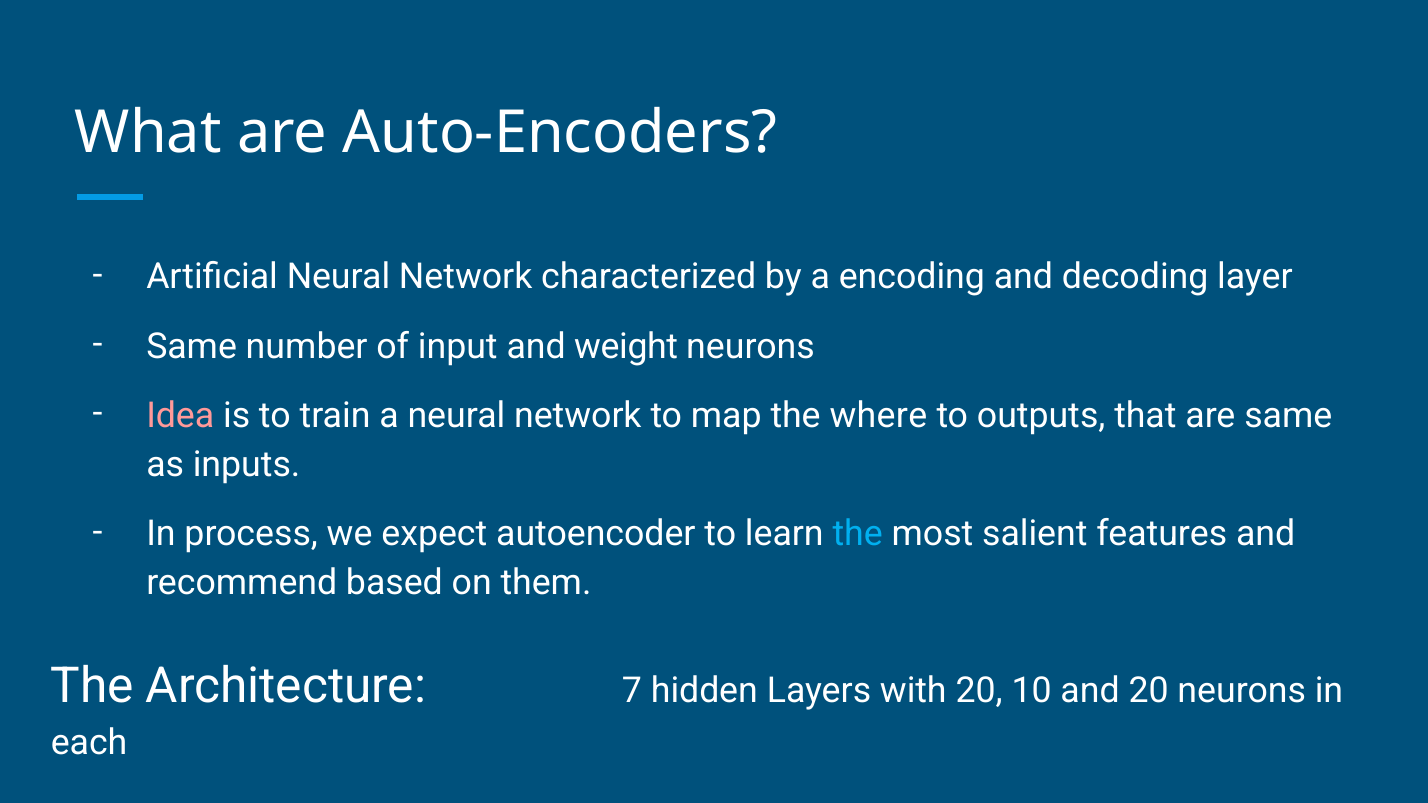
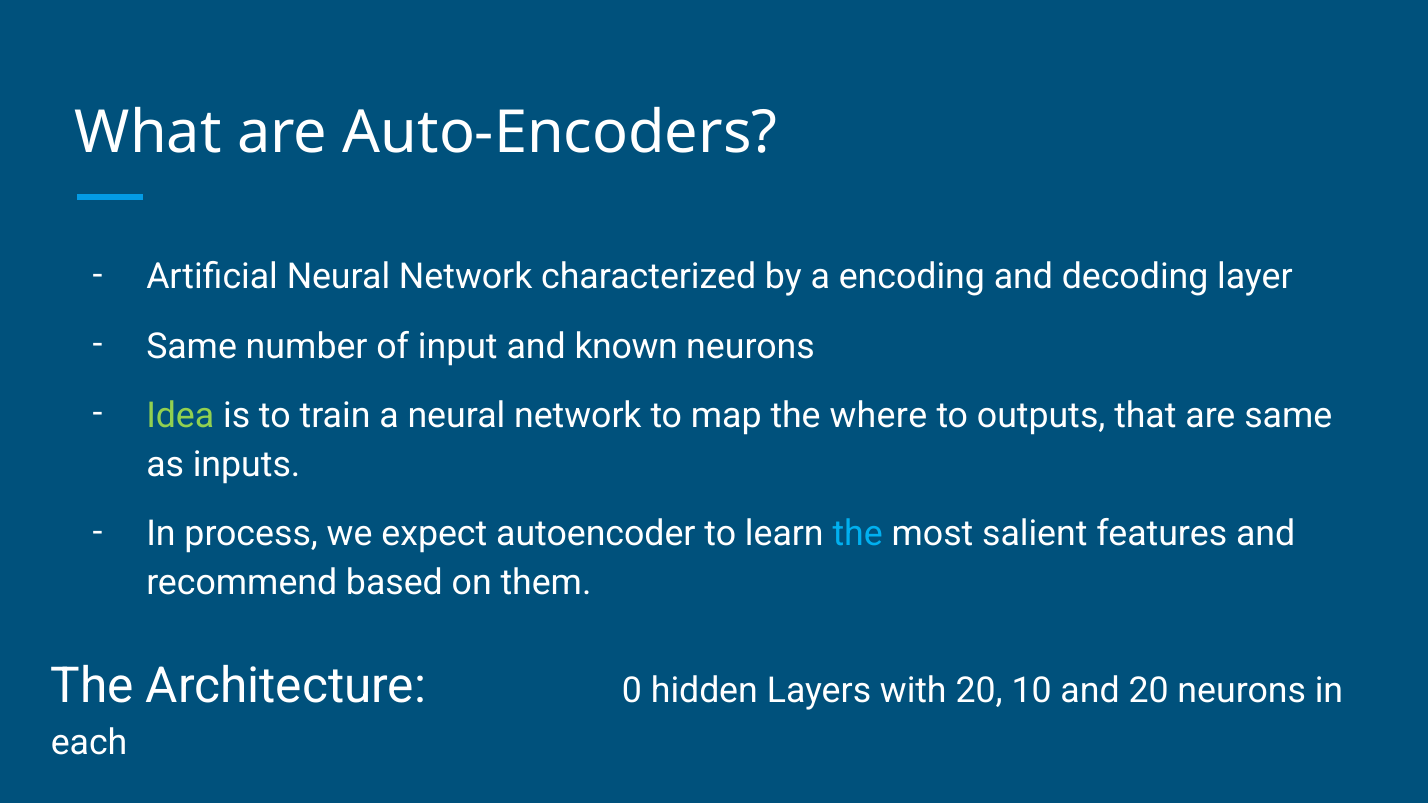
weight: weight -> known
Idea colour: pink -> light green
7: 7 -> 0
